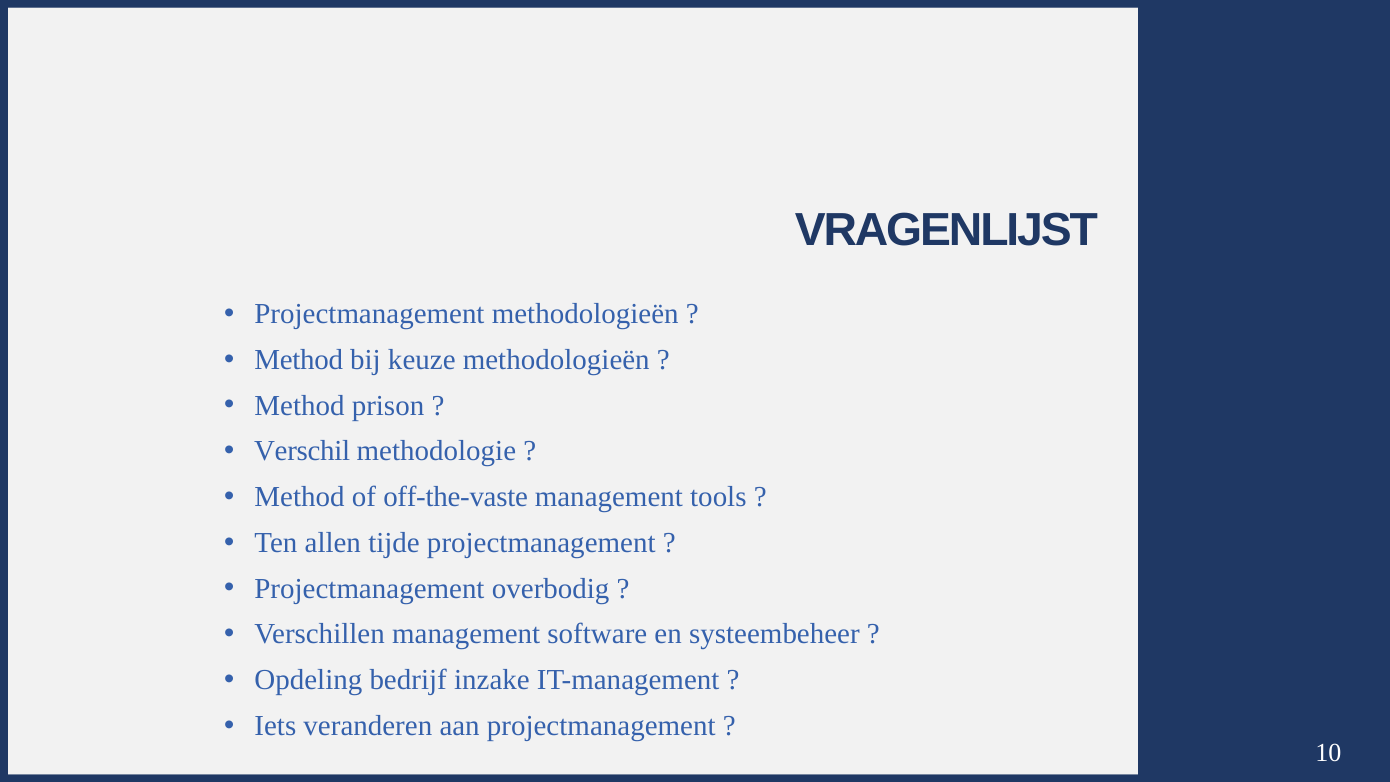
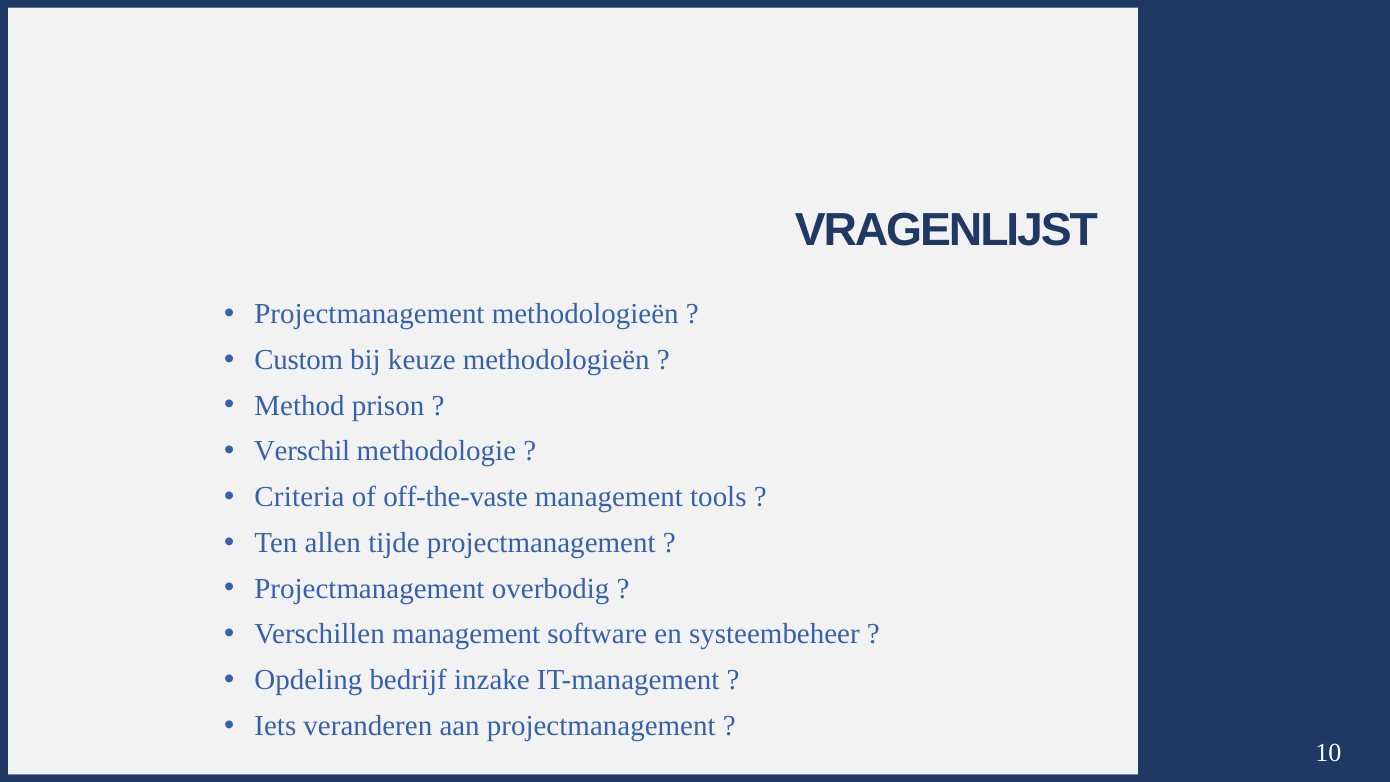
Method at (299, 360): Method -> Custom
Method at (300, 497): Method -> Criteria
